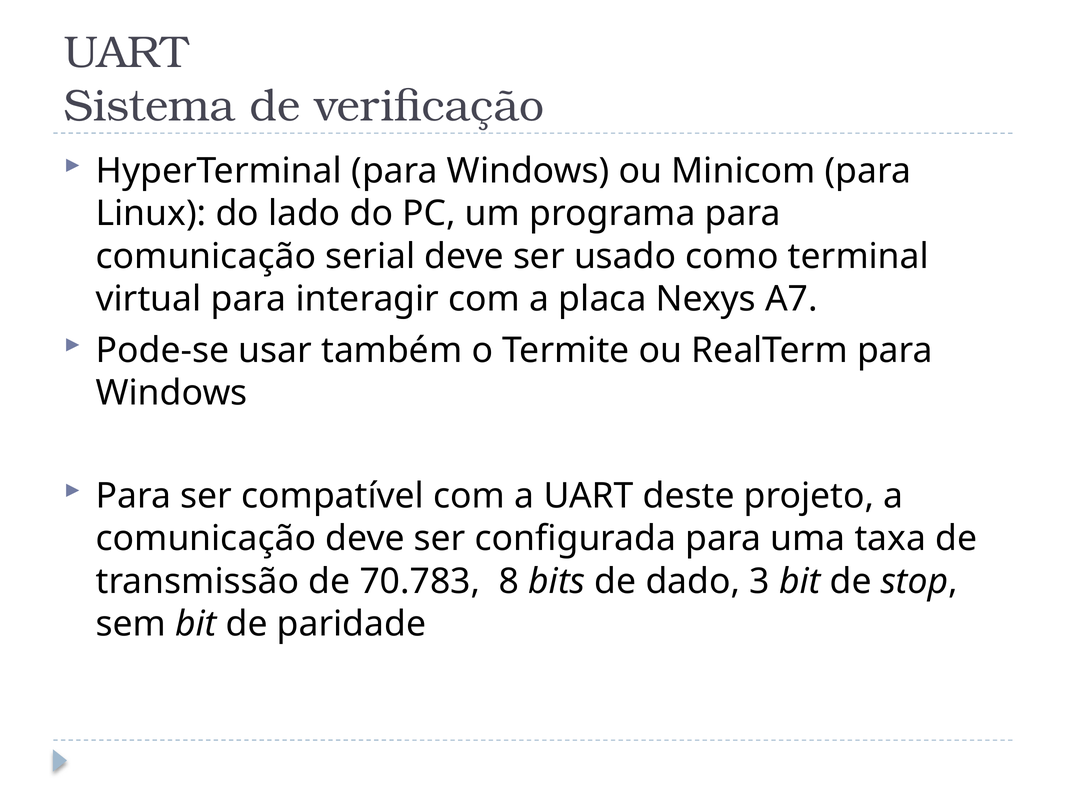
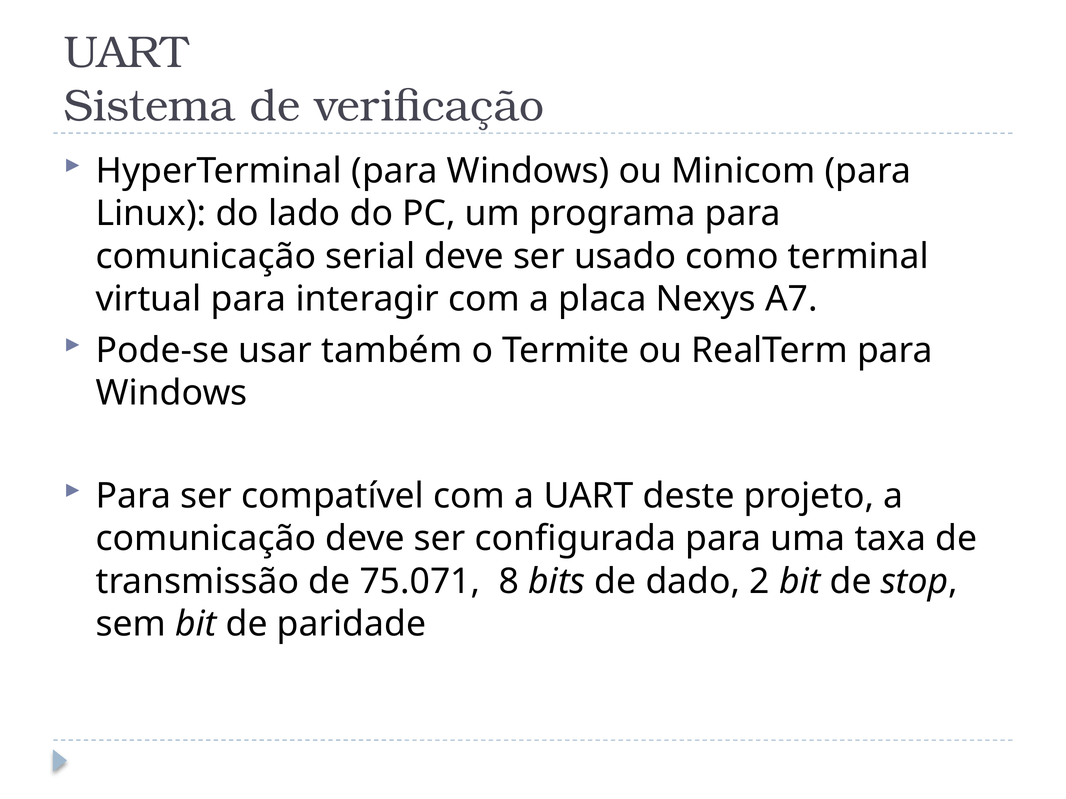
70.783: 70.783 -> 75.071
3: 3 -> 2
